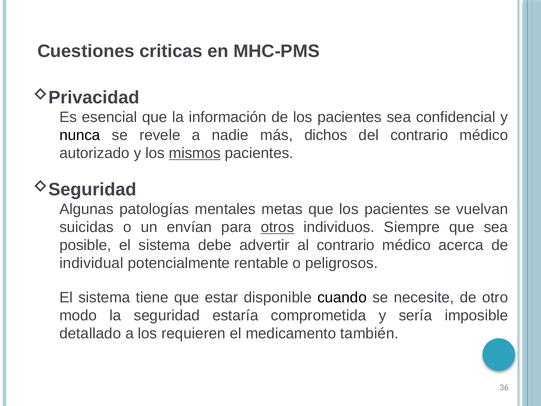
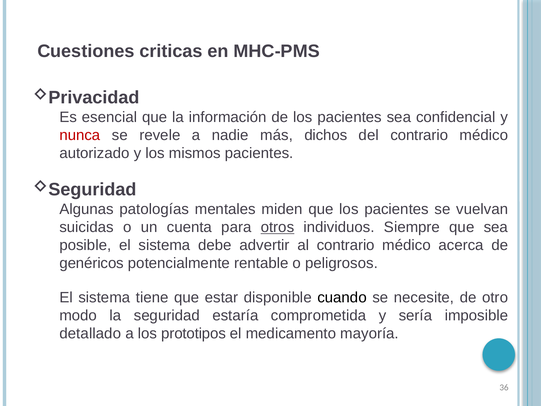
nunca colour: black -> red
mismos underline: present -> none
metas: metas -> miden
envían: envían -> cuenta
individual: individual -> genéricos
requieren: requieren -> prototipos
también: también -> mayoría
